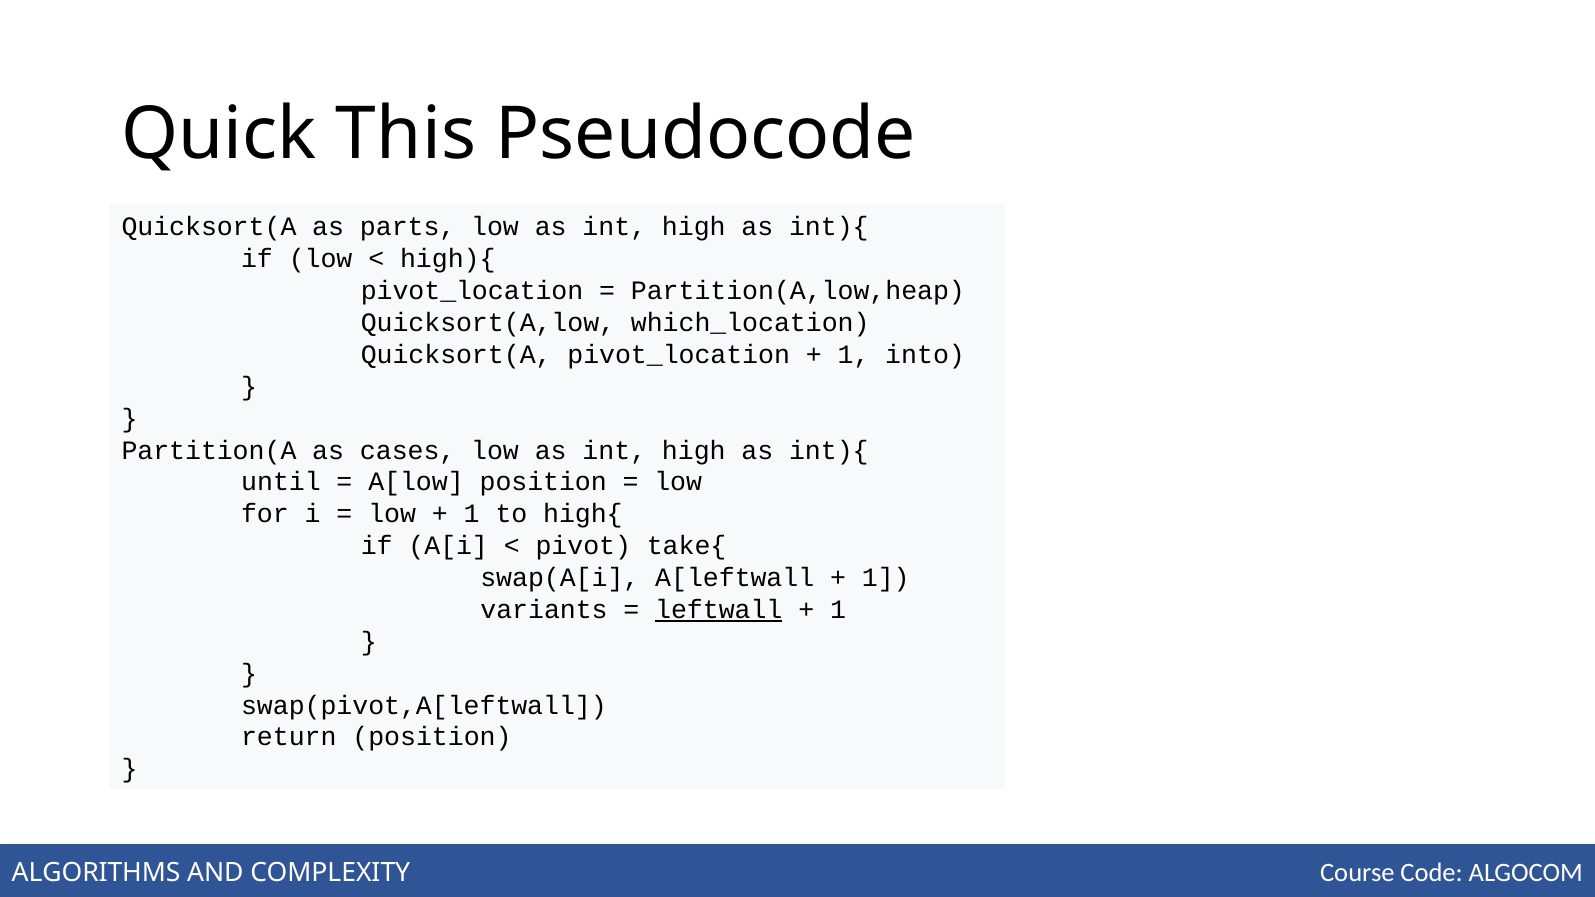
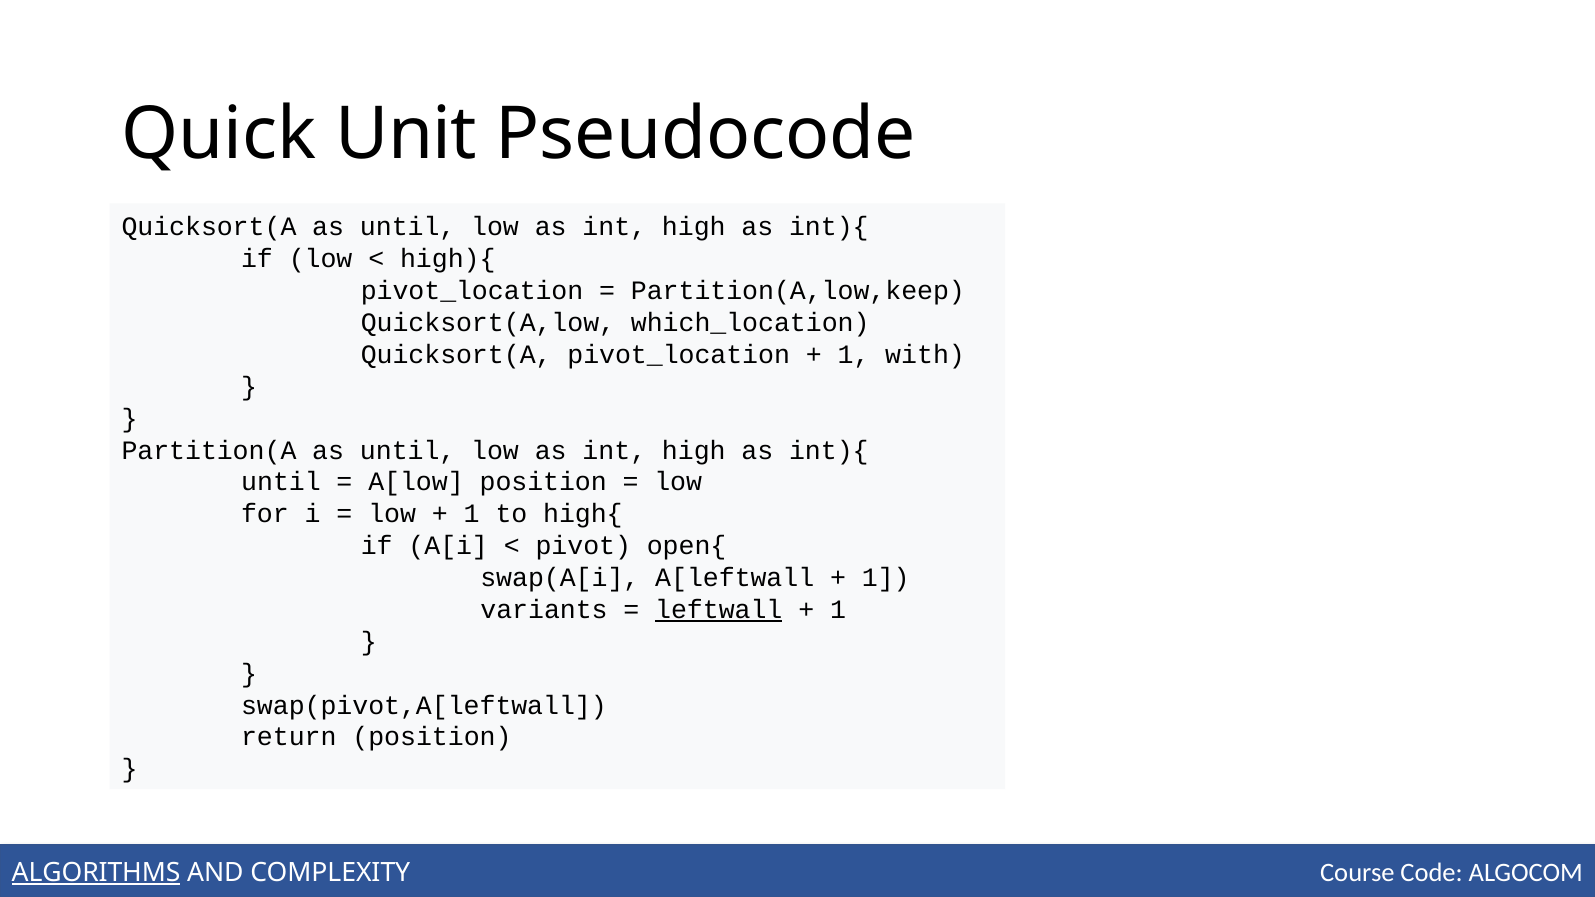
This: This -> Unit
Quicksort(A as parts: parts -> until
Partition(A,low,heap: Partition(A,low,heap -> Partition(A,low,keep
into: into -> with
Partition(A as cases: cases -> until
take{: take{ -> open{
ALGORITHMS underline: none -> present
